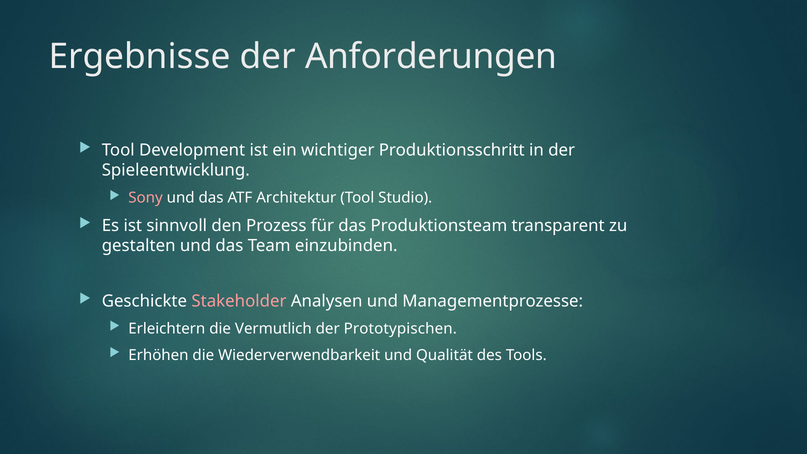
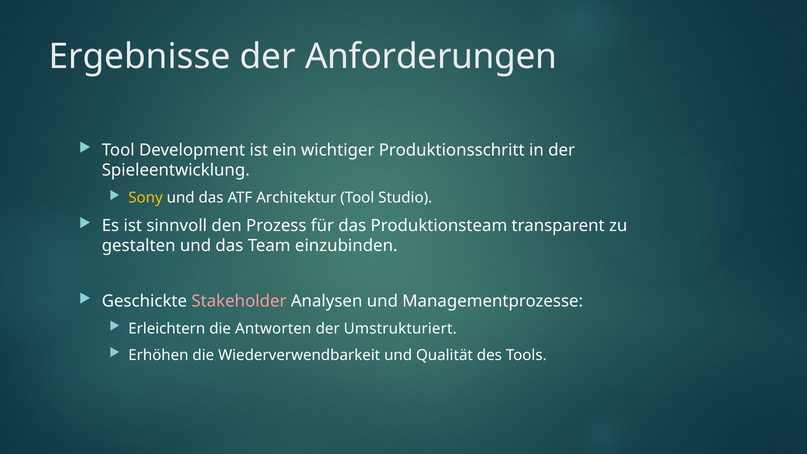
Sony colour: pink -> yellow
Vermutlich: Vermutlich -> Antworten
Prototypischen: Prototypischen -> Umstrukturiert
